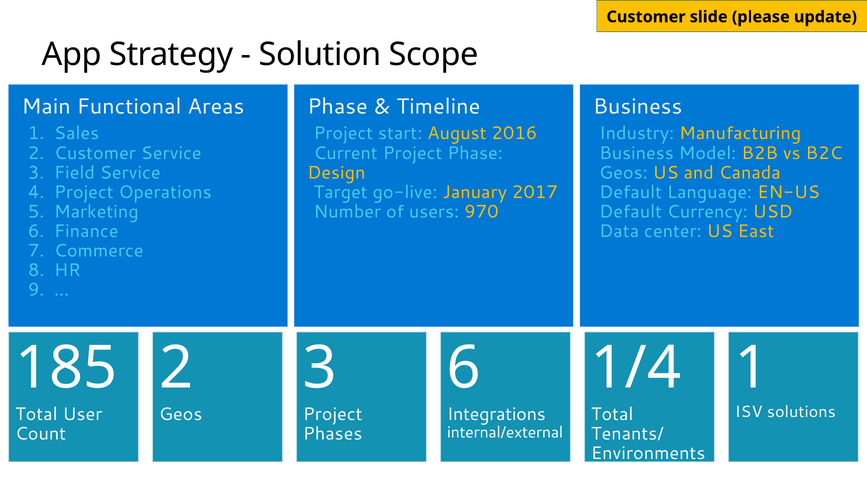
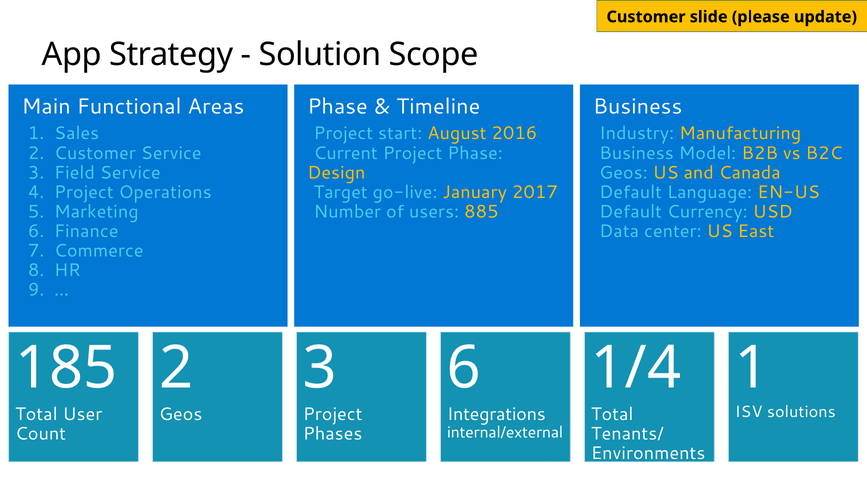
970: 970 -> 885
